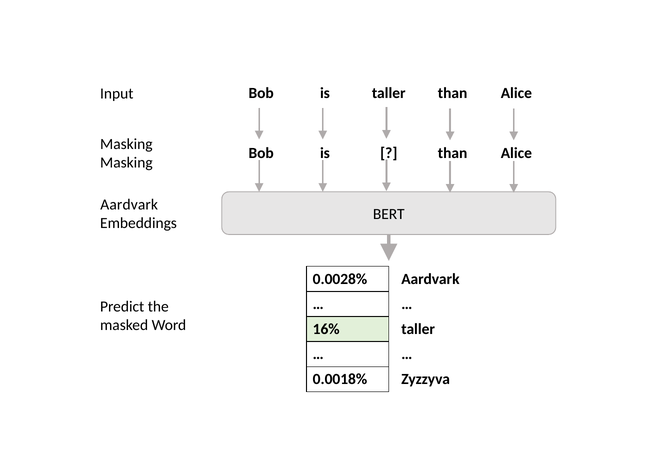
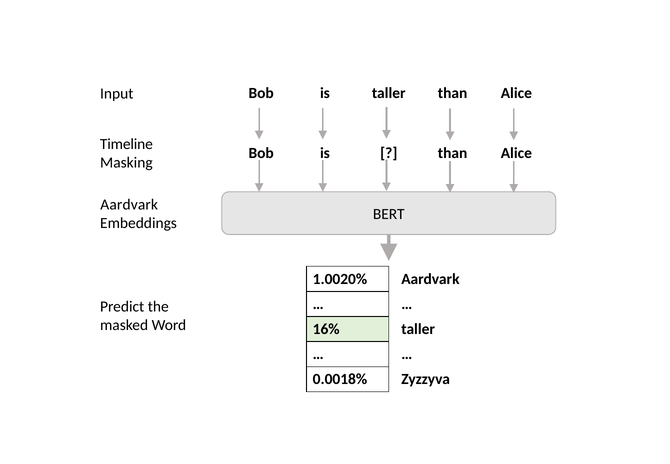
Masking at (126, 144): Masking -> Timeline
0.0028%: 0.0028% -> 1.0020%
